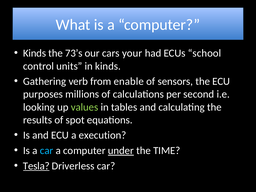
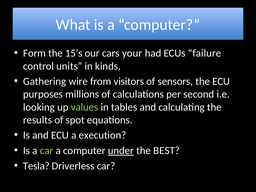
Kinds at (35, 53): Kinds -> Form
73’s: 73’s -> 15’s
school: school -> failure
verb: verb -> wire
enable: enable -> visitors
car at (47, 151) colour: light blue -> light green
TIME: TIME -> BEST
Tesla underline: present -> none
